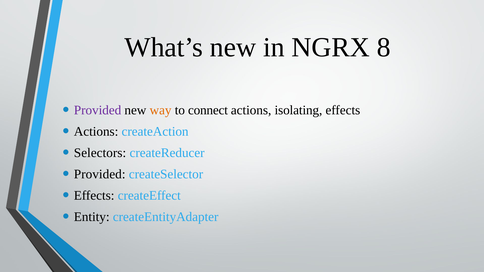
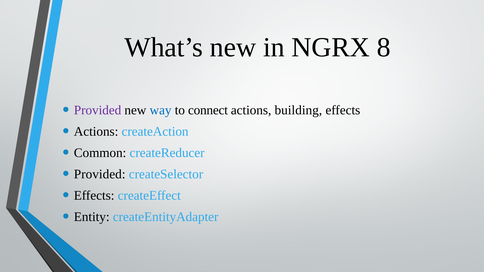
way colour: orange -> blue
isolating: isolating -> building
Selectors: Selectors -> Common
